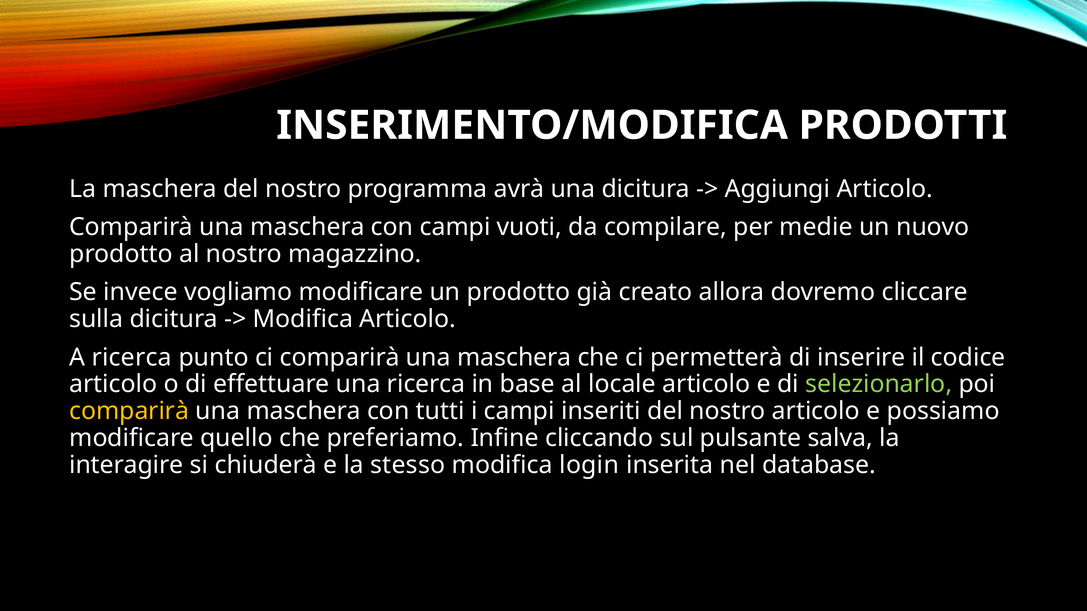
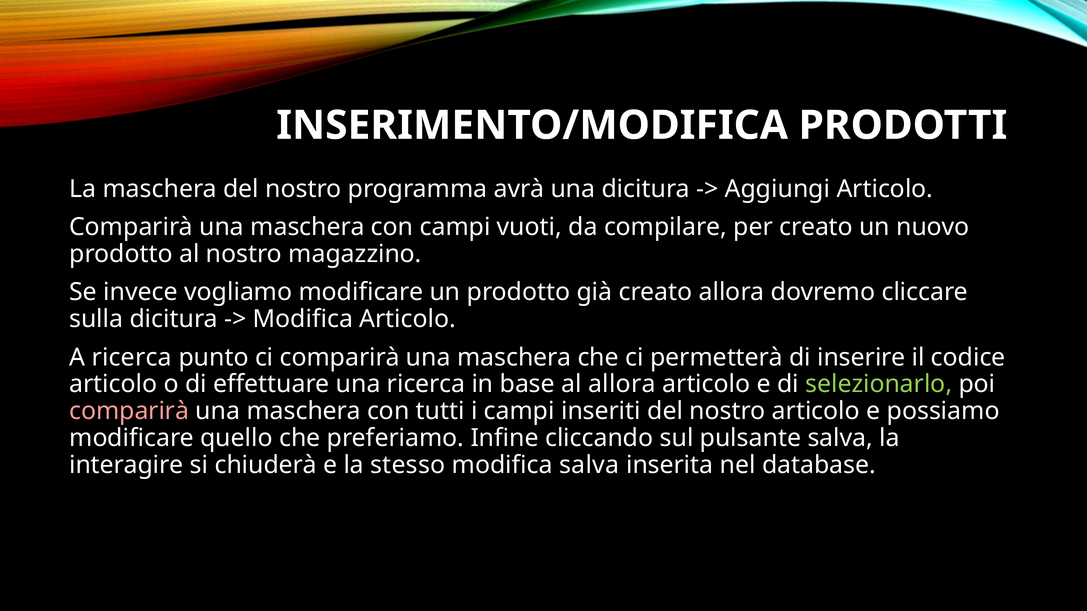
per medie: medie -> creato
al locale: locale -> allora
comparirà at (129, 411) colour: yellow -> pink
modifica login: login -> salva
